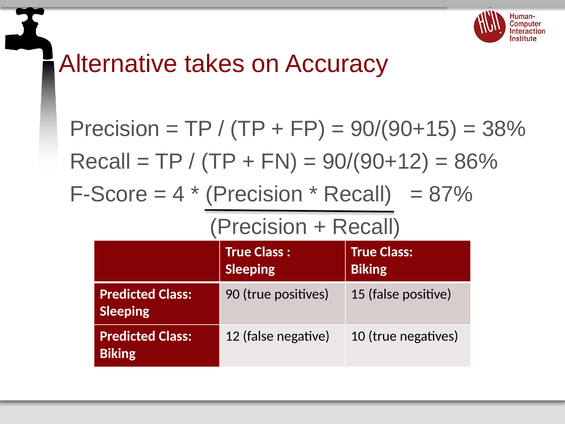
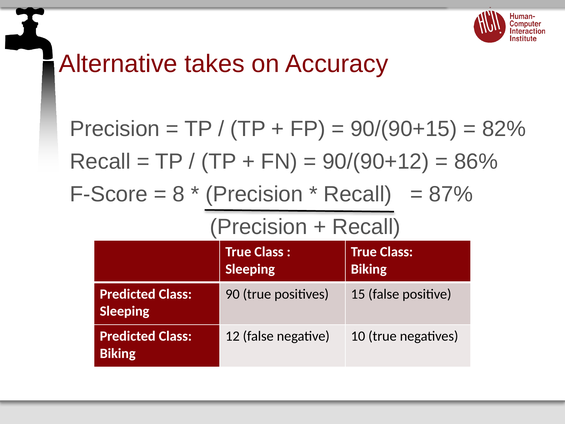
38%: 38% -> 82%
4: 4 -> 8
